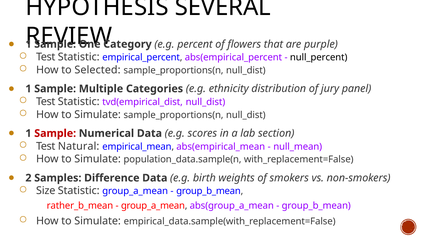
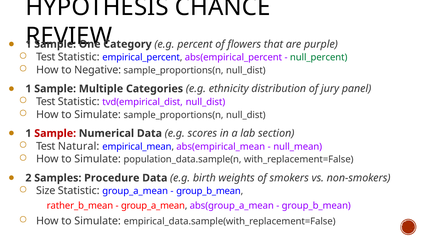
SEVERAL: SEVERAL -> CHANCE
null_percent colour: black -> green
Selected: Selected -> Negative
Difference: Difference -> Procedure
